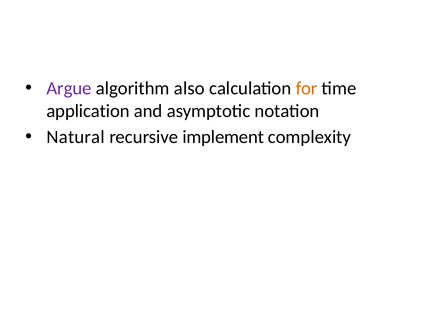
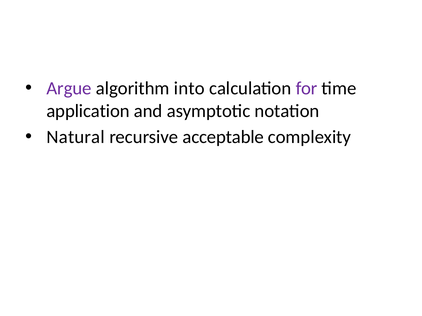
also: also -> into
for colour: orange -> purple
implement: implement -> acceptable
